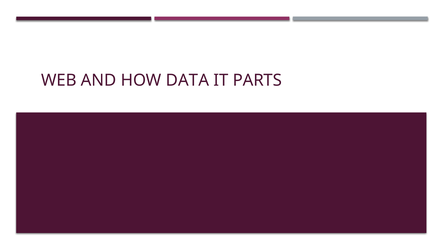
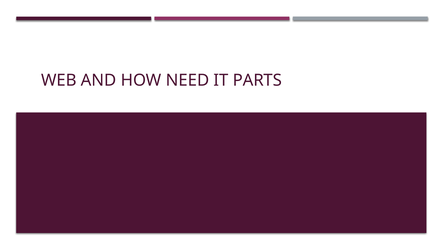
DATA: DATA -> NEED
